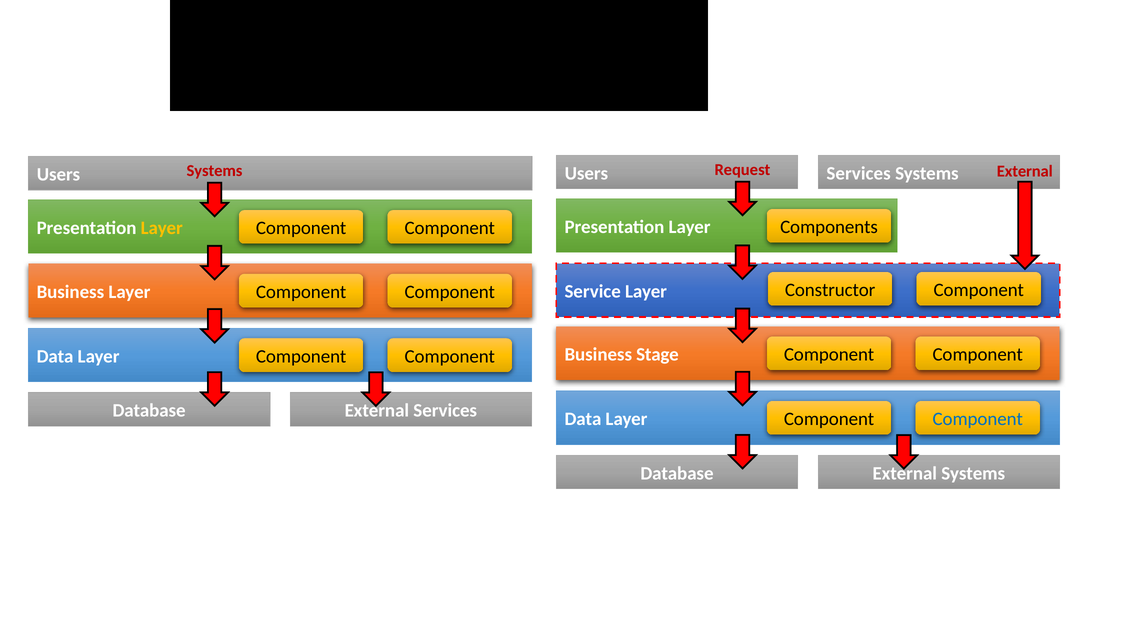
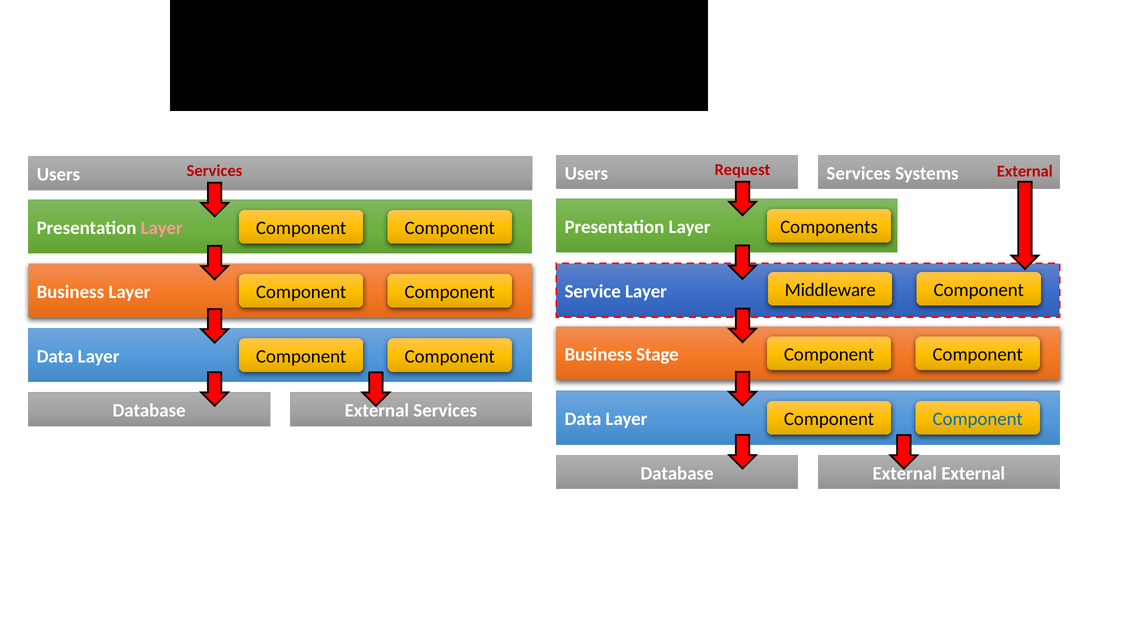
Systems at (215, 171): Systems -> Services
Layer at (162, 228) colour: yellow -> pink
Constructor: Constructor -> Middleware
External Systems: Systems -> External
